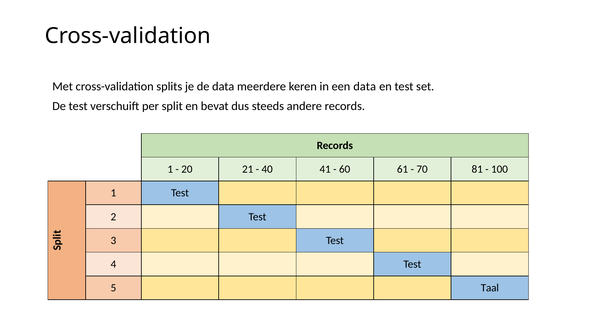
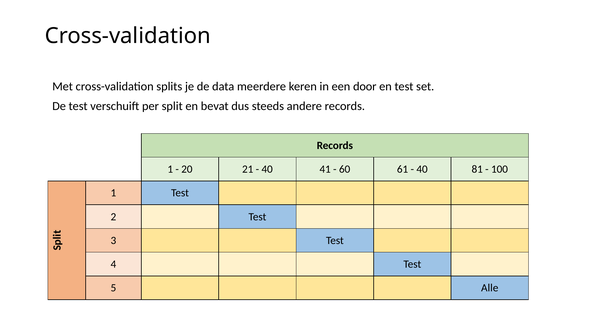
een data: data -> door
70 at (422, 169): 70 -> 40
Taal: Taal -> Alle
